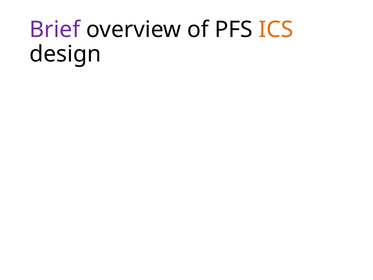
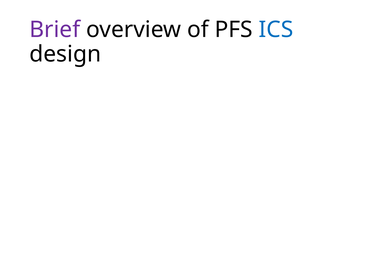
ICS colour: orange -> blue
